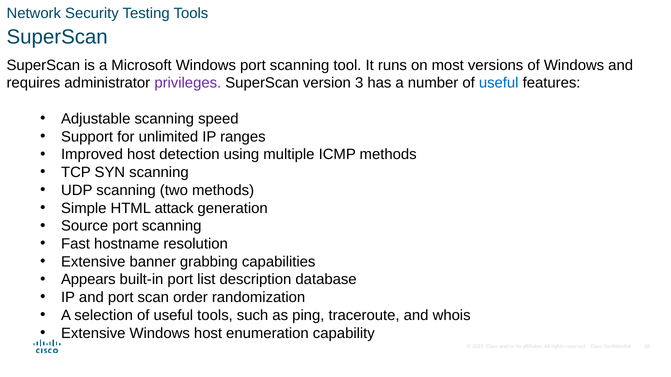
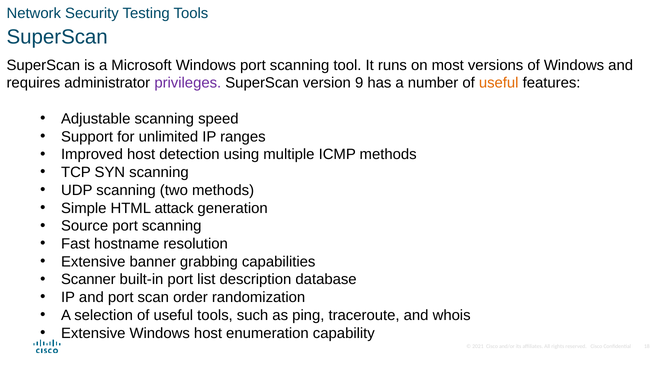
3: 3 -> 9
useful at (499, 83) colour: blue -> orange
Appears: Appears -> Scanner
